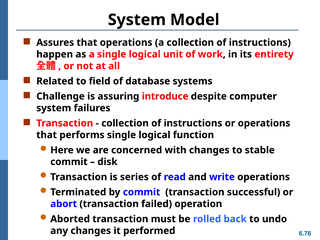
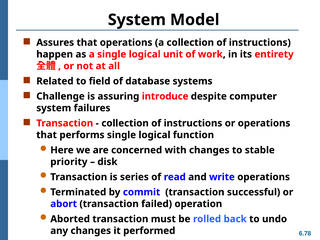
commit at (69, 162): commit -> priority
